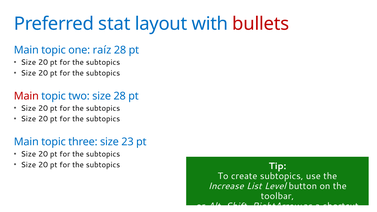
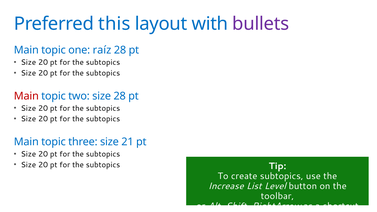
stat: stat -> this
bullets colour: red -> purple
23: 23 -> 21
